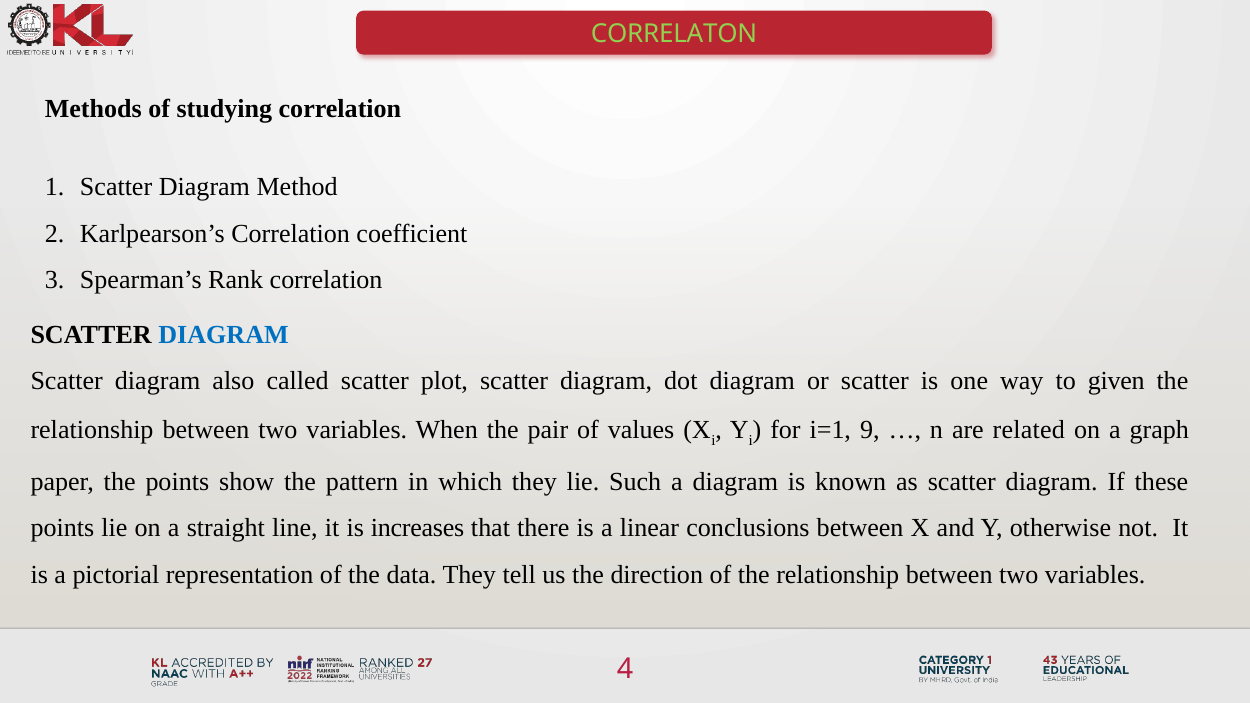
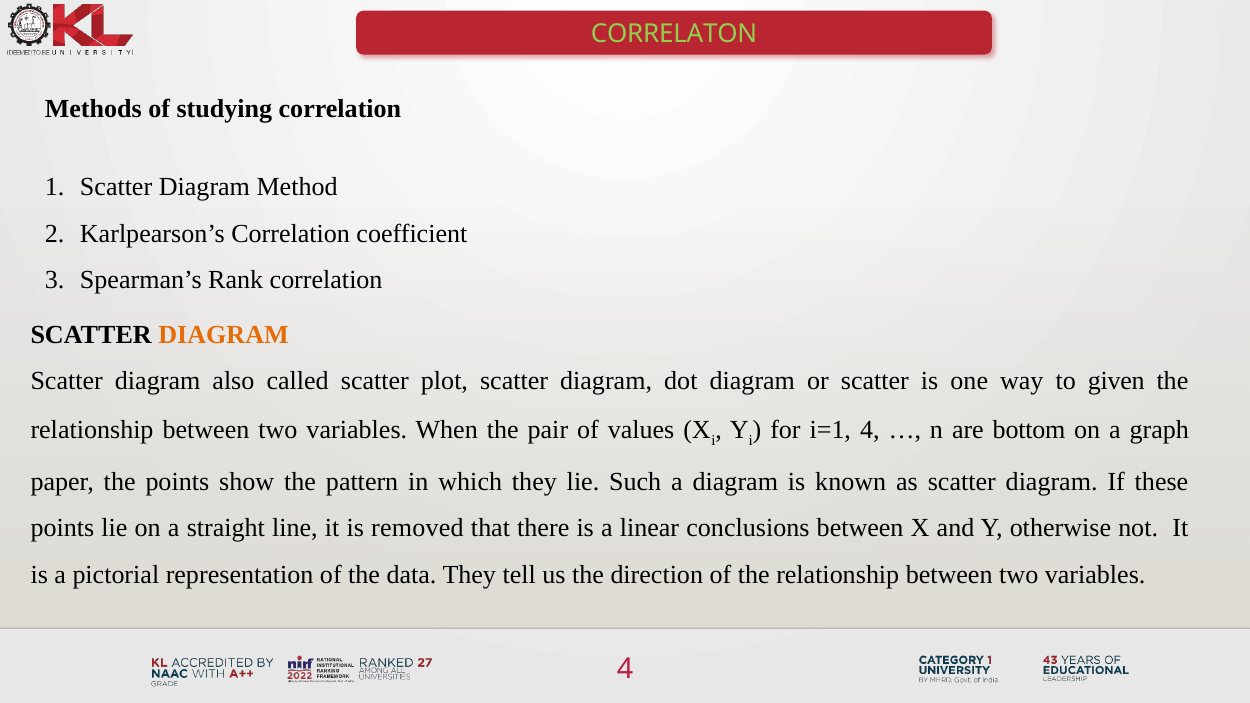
DIAGRAM at (224, 335) colour: blue -> orange
i=1 9: 9 -> 4
related: related -> bottom
increases: increases -> removed
